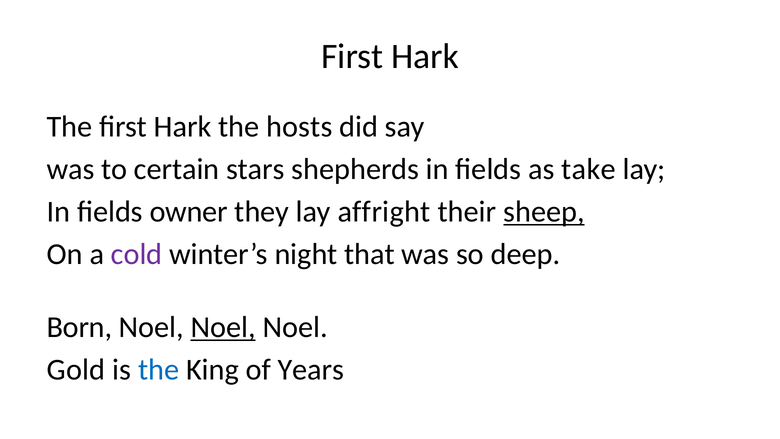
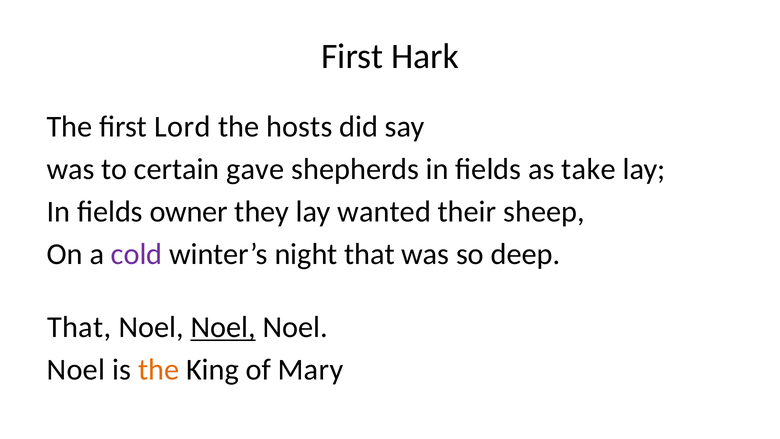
The first Hark: Hark -> Lord
stars: stars -> gave
affright: affright -> wanted
sheep underline: present -> none
Born at (79, 327): Born -> That
Gold at (76, 369): Gold -> Noel
the at (159, 369) colour: blue -> orange
Years: Years -> Mary
